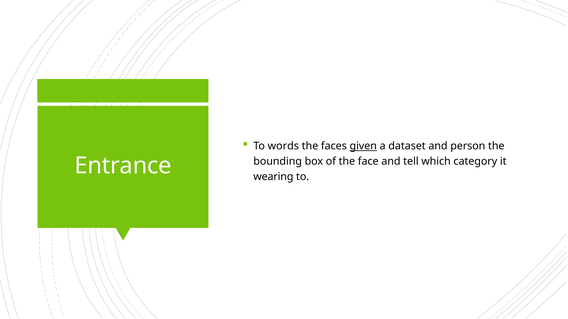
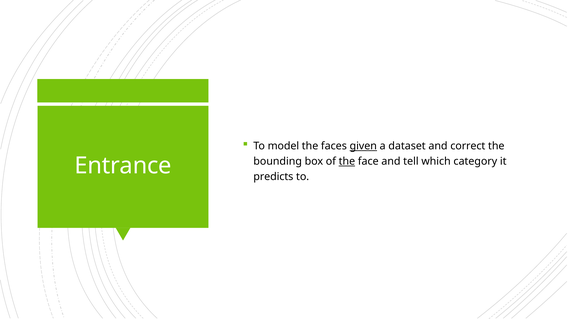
words: words -> model
person: person -> correct
the at (347, 162) underline: none -> present
wearing: wearing -> predicts
